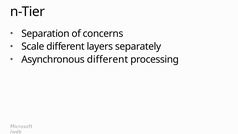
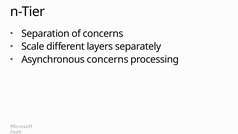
Asynchronous different: different -> concerns
